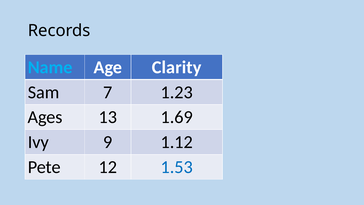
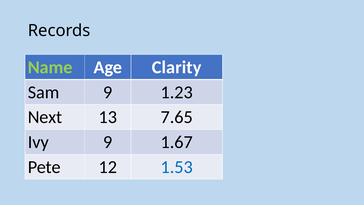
Name colour: light blue -> light green
Sam 7: 7 -> 9
Ages: Ages -> Next
1.69: 1.69 -> 7.65
1.12: 1.12 -> 1.67
